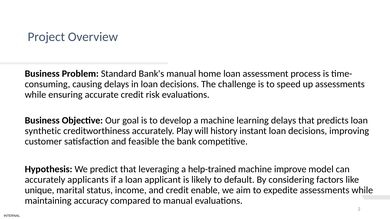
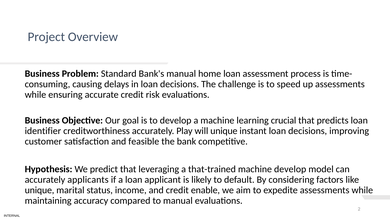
learning delays: delays -> crucial
synthetic: synthetic -> identifier
will history: history -> unique
help-trained: help-trained -> that-trained
machine improve: improve -> develop
